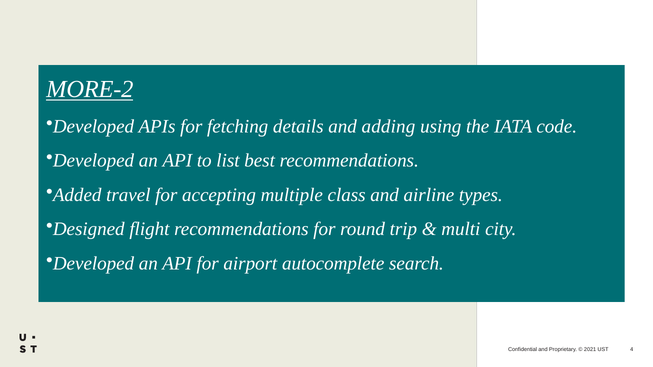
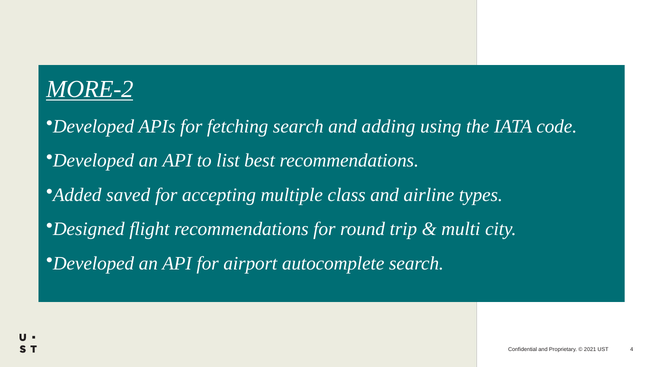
fetching details: details -> search
travel: travel -> saved
